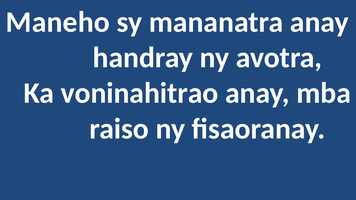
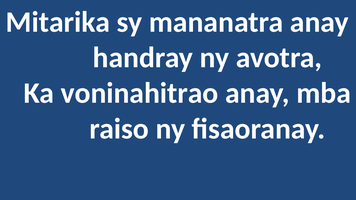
Maneho: Maneho -> Mitarika
